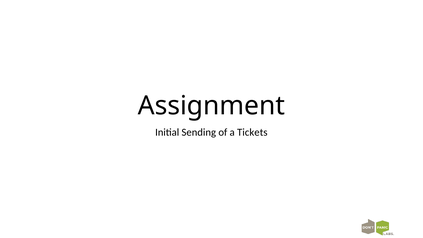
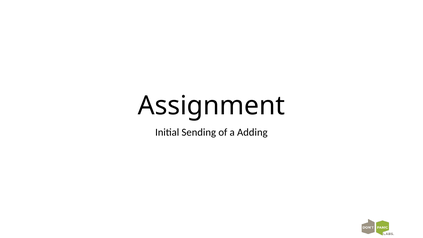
Tickets: Tickets -> Adding
